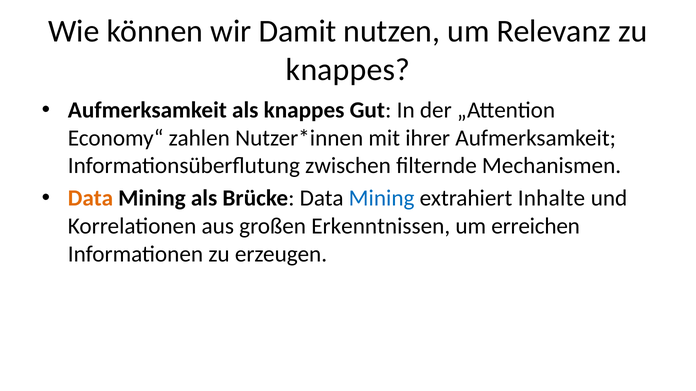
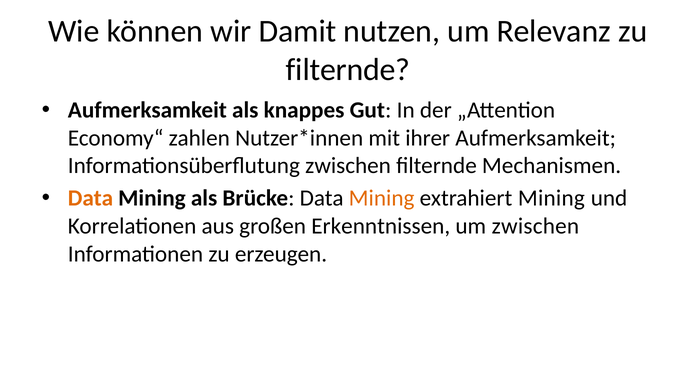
knappes at (348, 70): knappes -> filternde
Mining at (382, 199) colour: blue -> orange
extrahiert Inhalte: Inhalte -> Mining
um erreichen: erreichen -> zwischen
